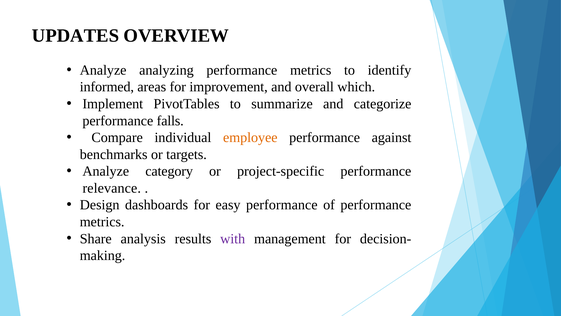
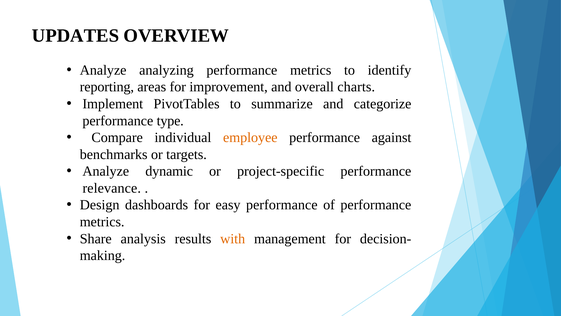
informed: informed -> reporting
which: which -> charts
falls: falls -> type
category: category -> dynamic
with colour: purple -> orange
